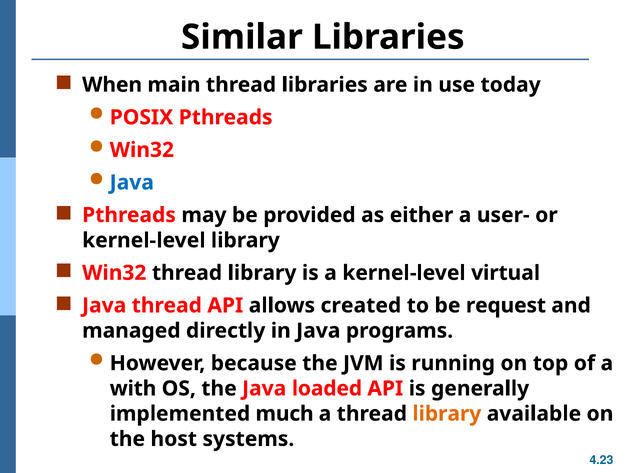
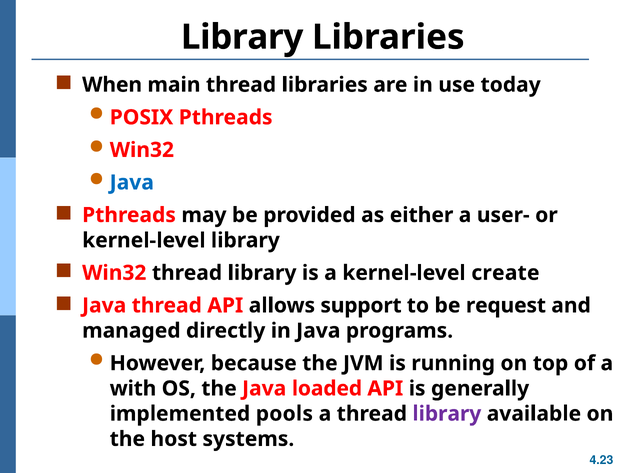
Similar at (242, 37): Similar -> Library
virtual: virtual -> create
created: created -> support
much: much -> pools
library at (447, 414) colour: orange -> purple
